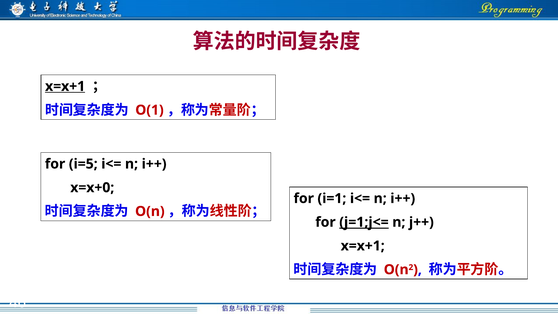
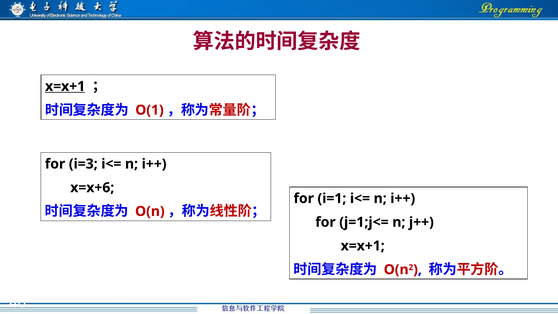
i=5: i=5 -> i=3
x=x+0: x=x+0 -> x=x+6
j=1;j<= underline: present -> none
